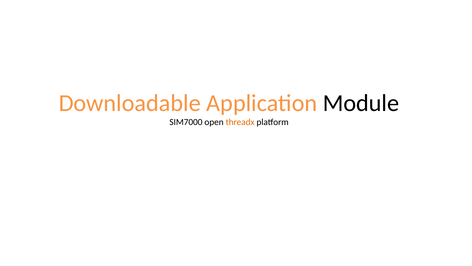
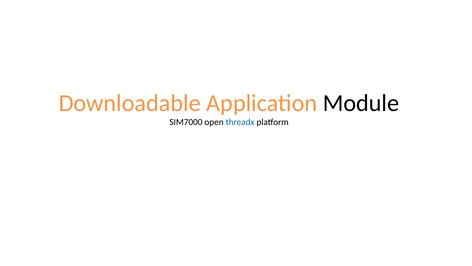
threadx colour: orange -> blue
